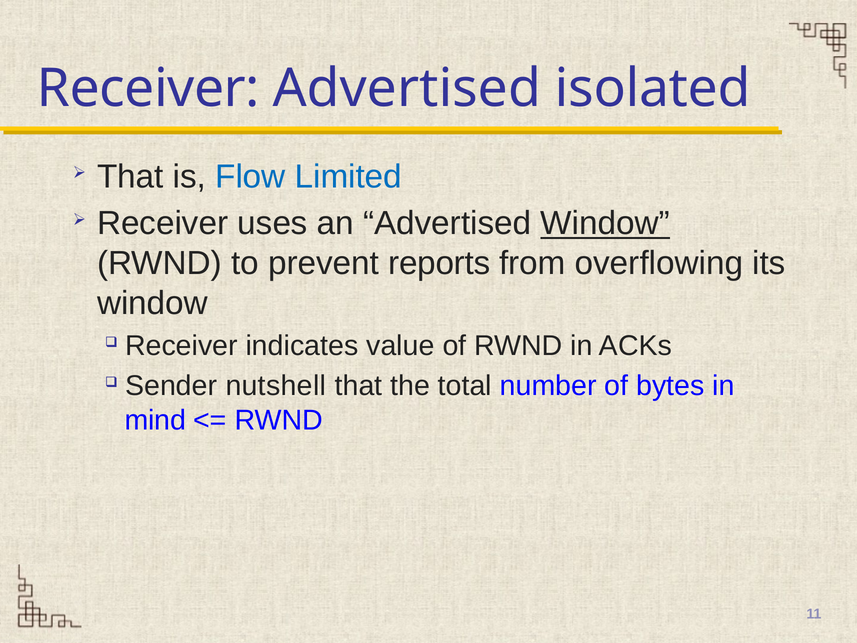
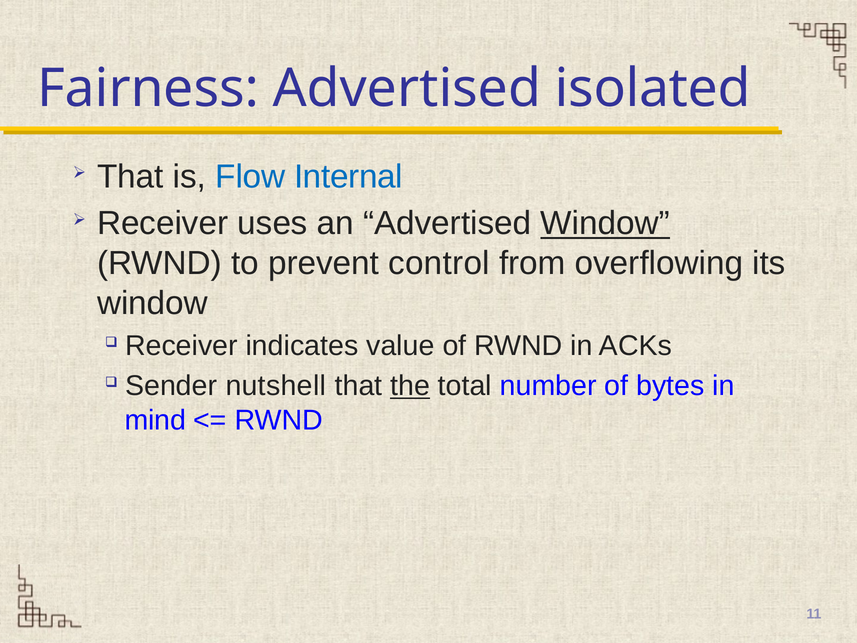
Receiver at (148, 89): Receiver -> Fairness
Limited: Limited -> Internal
reports: reports -> control
the underline: none -> present
